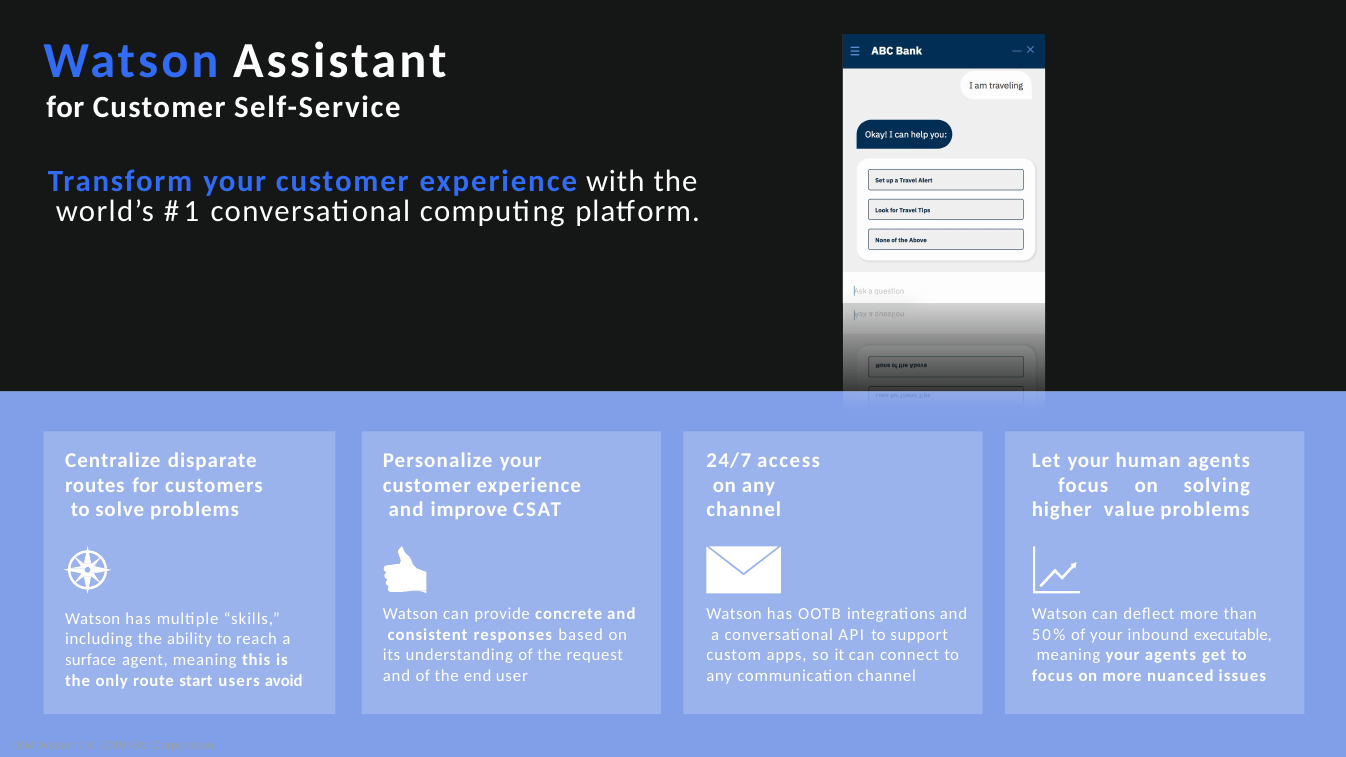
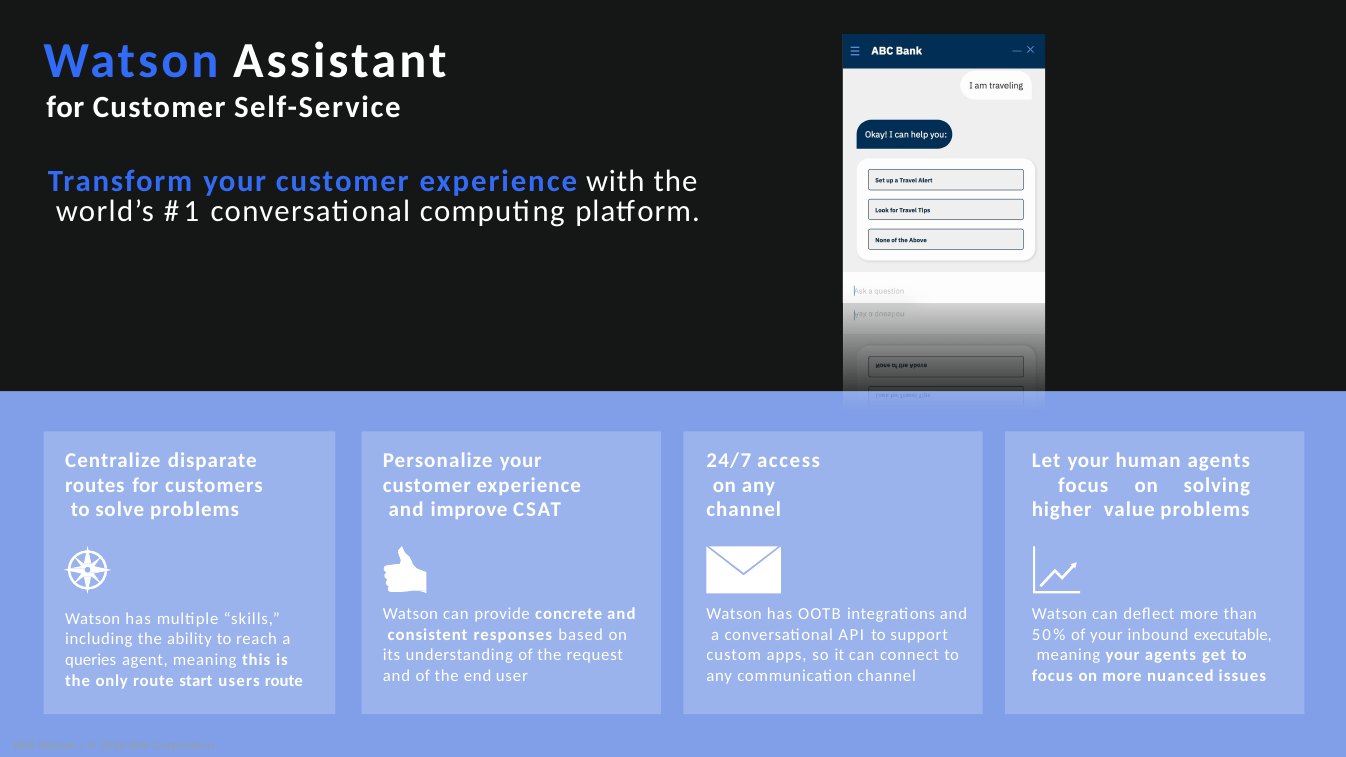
surface: surface -> queries
users avoid: avoid -> route
